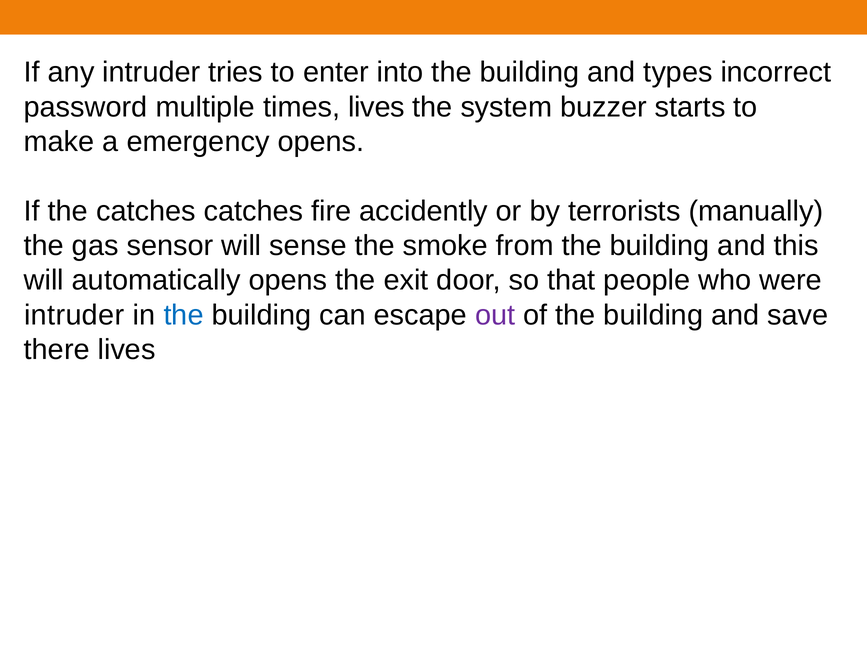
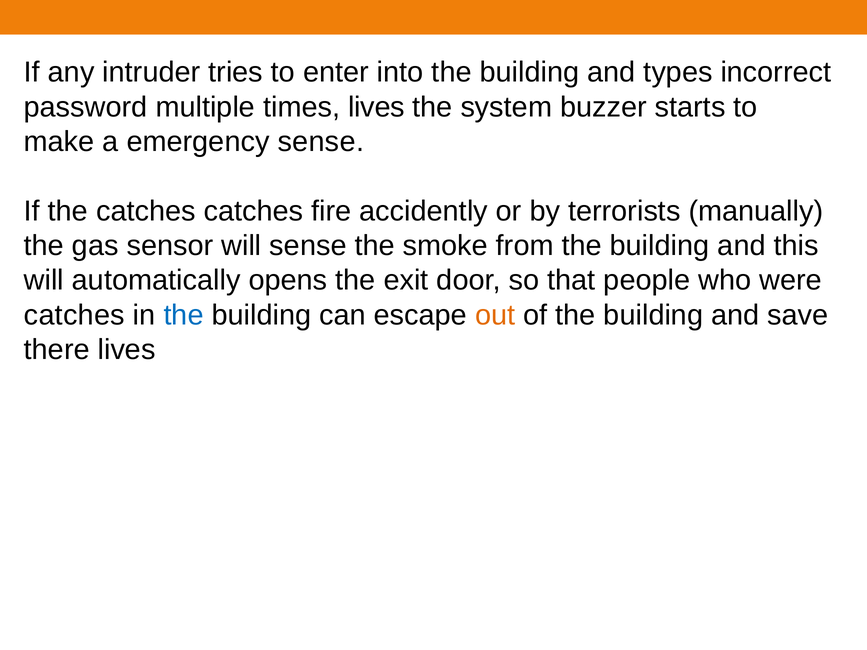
emergency opens: opens -> sense
intruder at (74, 315): intruder -> catches
out colour: purple -> orange
